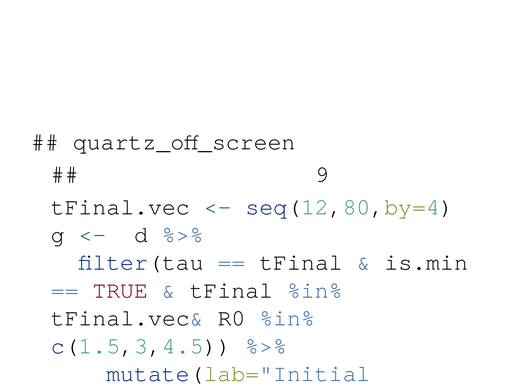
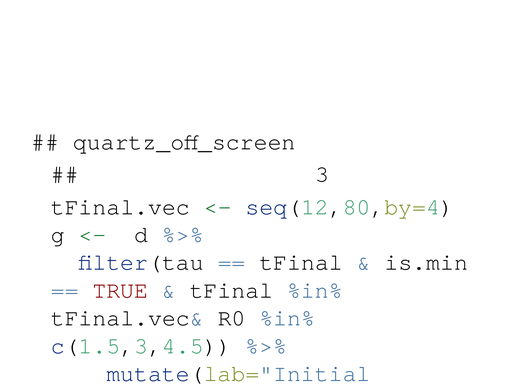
9: 9 -> 3
